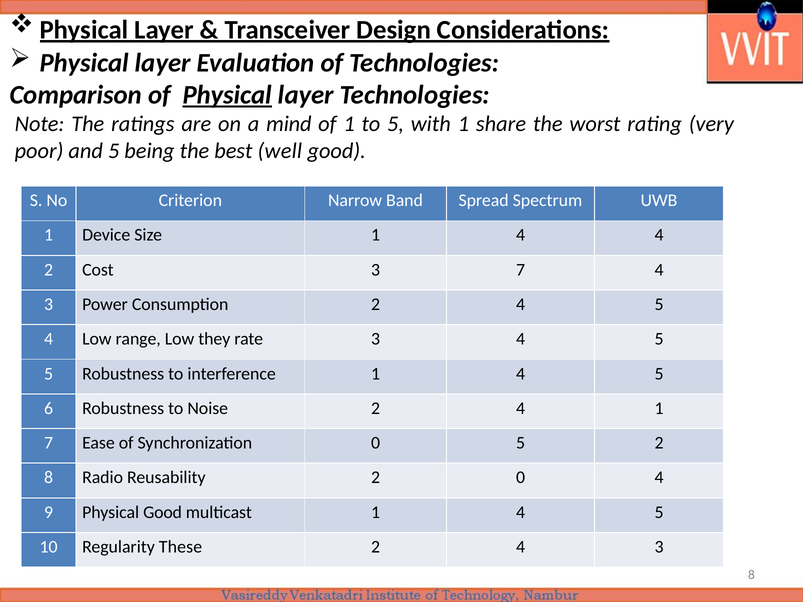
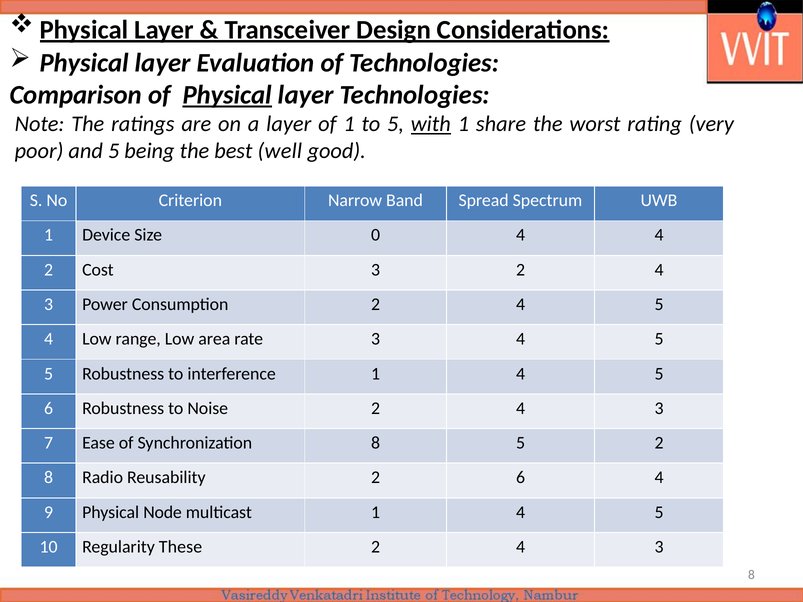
a mind: mind -> layer
with underline: none -> present
Size 1: 1 -> 0
3 7: 7 -> 2
they: they -> area
Noise 2 4 1: 1 -> 3
Synchronization 0: 0 -> 8
2 0: 0 -> 6
Physical Good: Good -> Node
